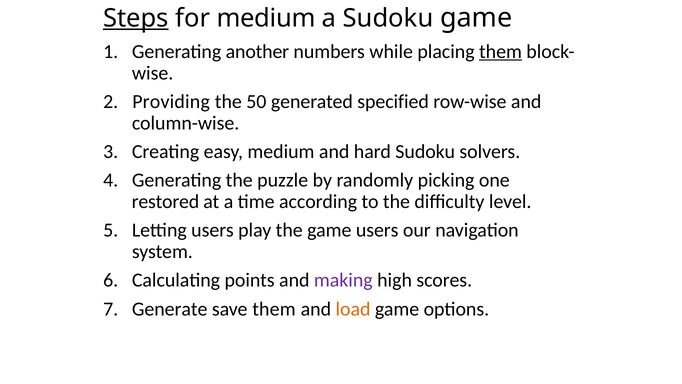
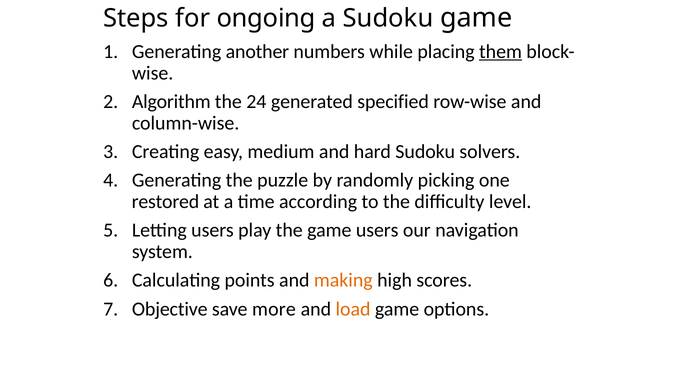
Steps underline: present -> none
for medium: medium -> ongoing
Providing: Providing -> Algorithm
50: 50 -> 24
making colour: purple -> orange
Generate: Generate -> Objective
save them: them -> more
